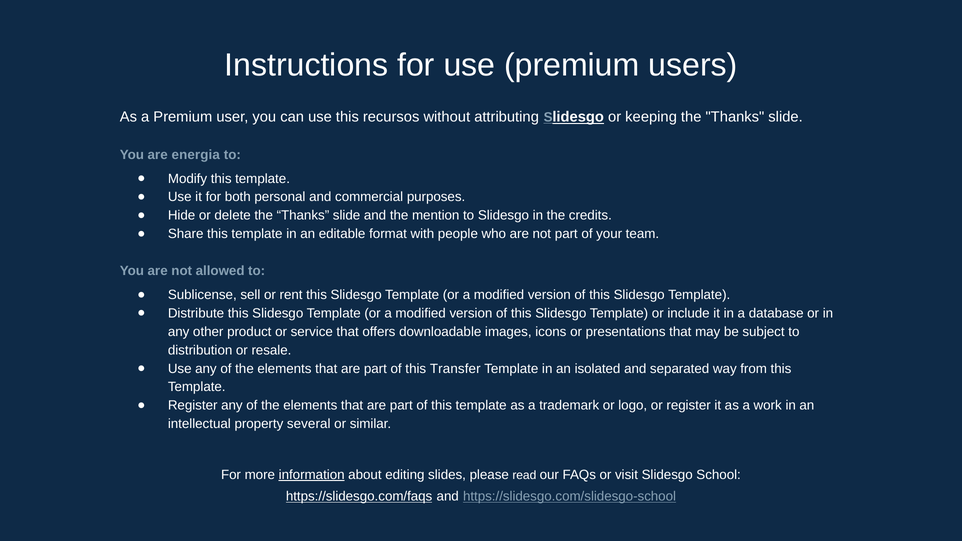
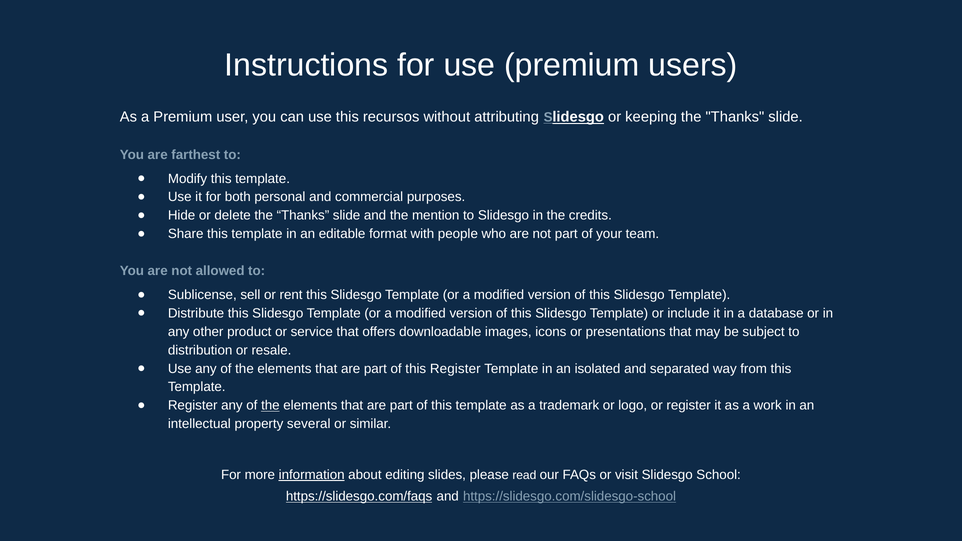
energia: energia -> farthest
this Transfer: Transfer -> Register
the at (270, 406) underline: none -> present
